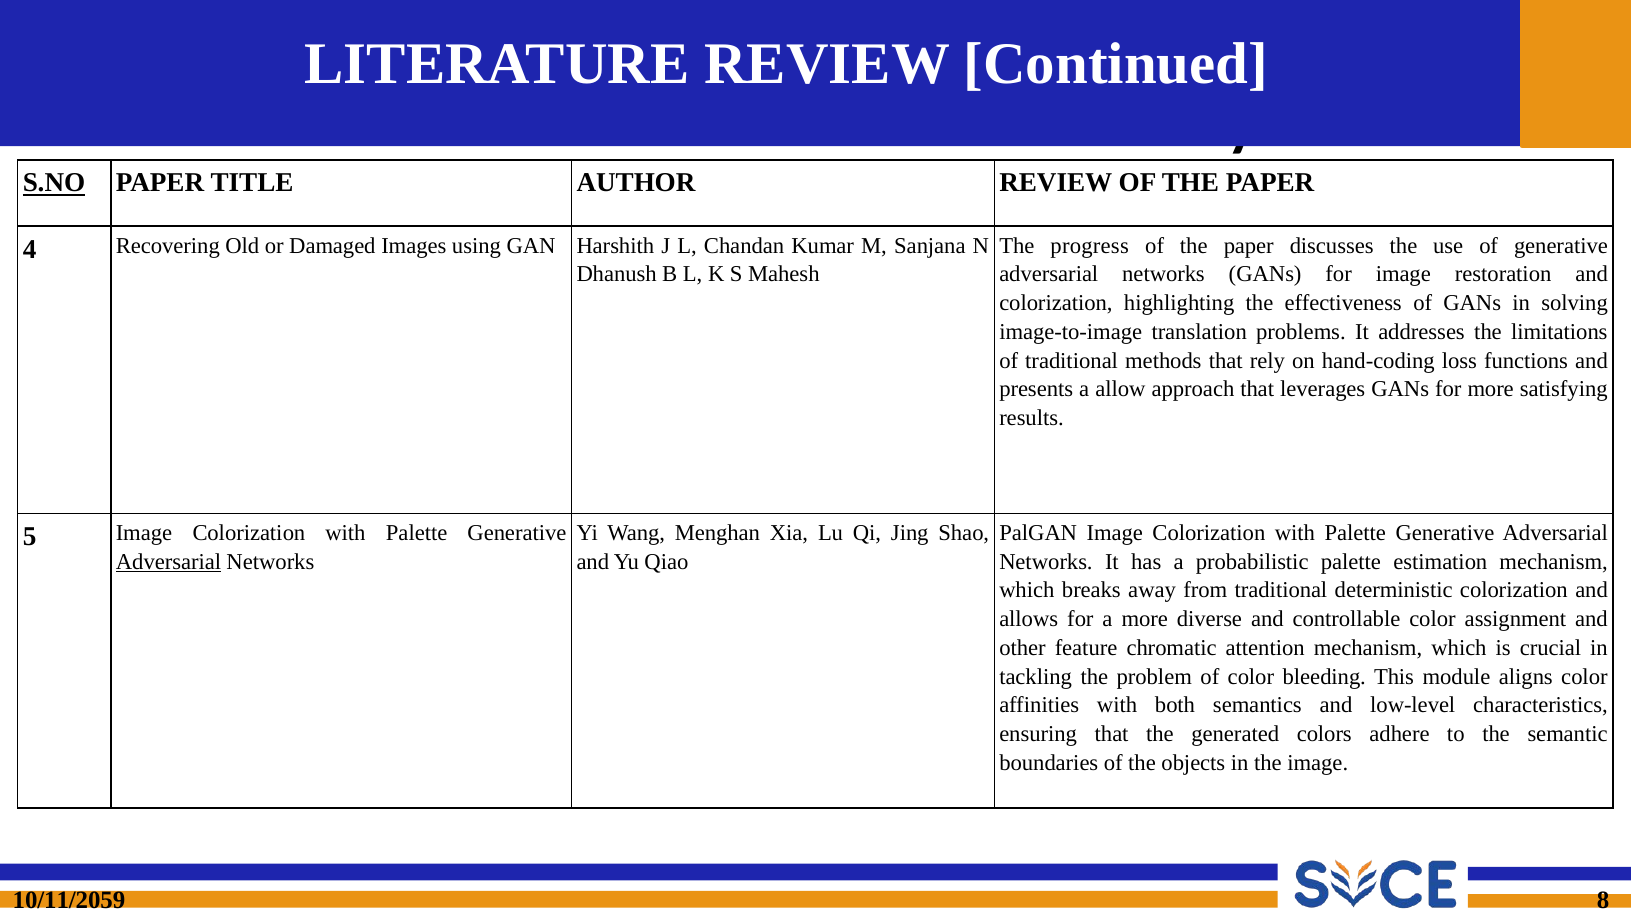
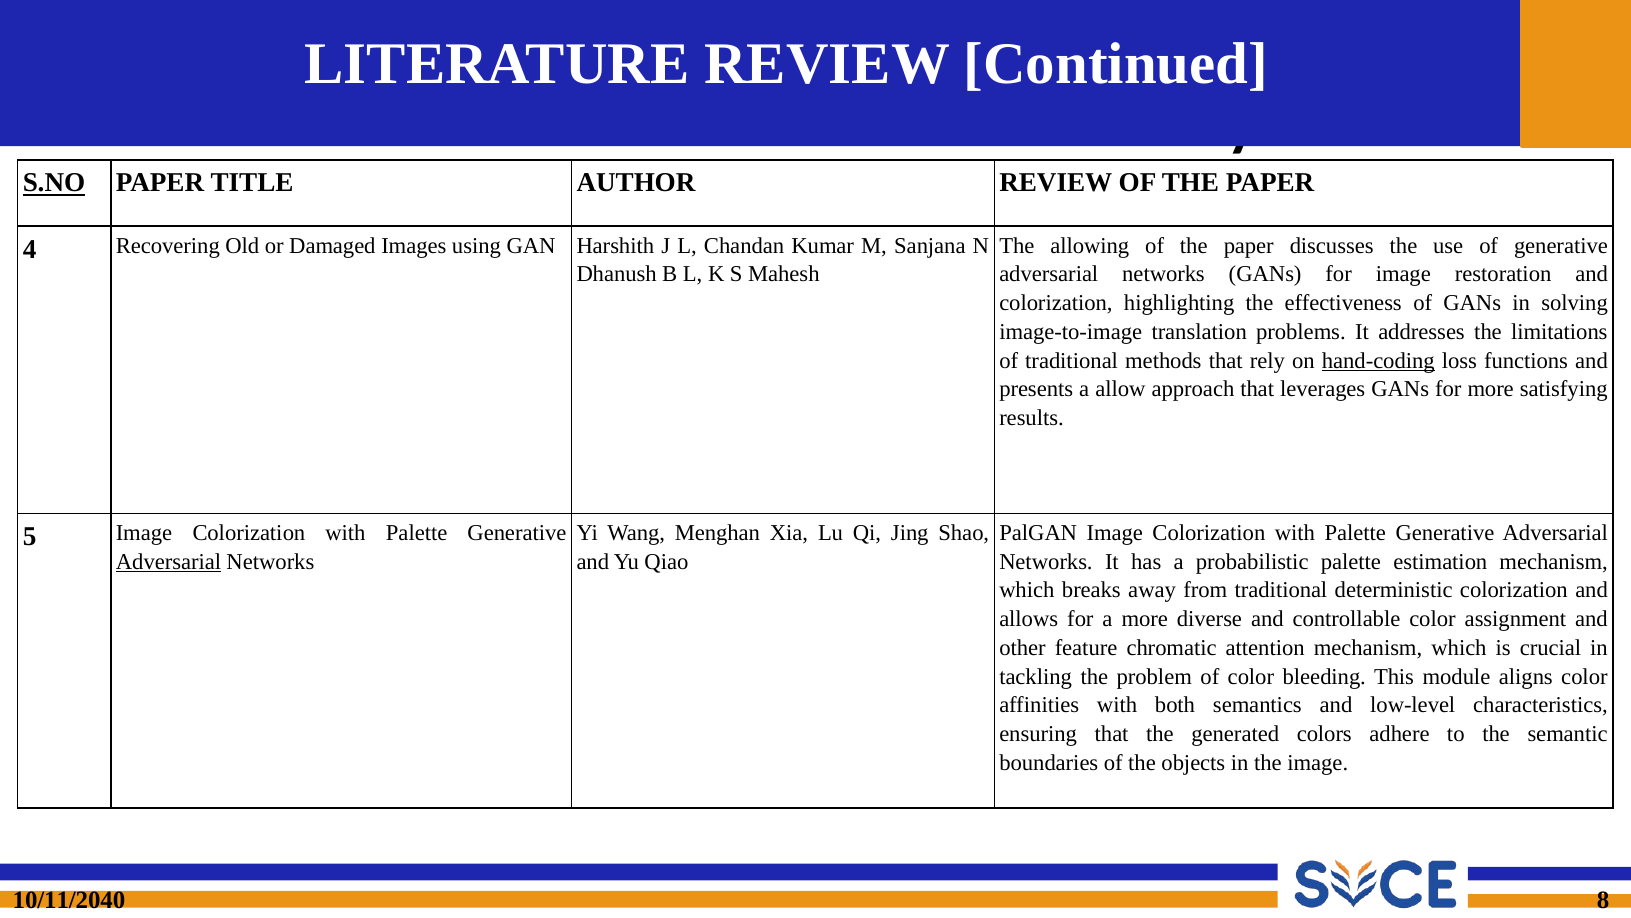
progress: progress -> allowing
hand-coding underline: none -> present
10/11/2059: 10/11/2059 -> 10/11/2040
